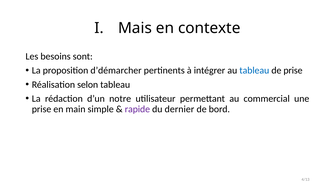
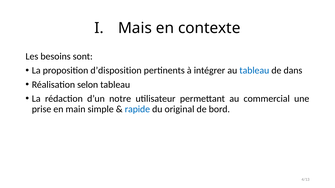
d’démarcher: d’démarcher -> d’disposition
de prise: prise -> dans
rapide colour: purple -> blue
dernier: dernier -> original
